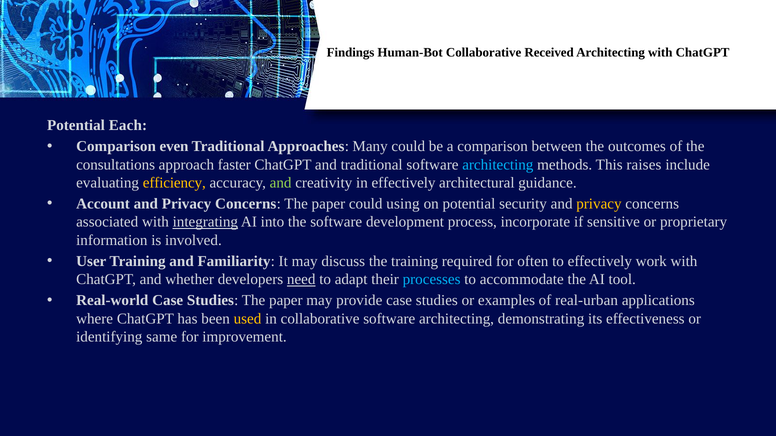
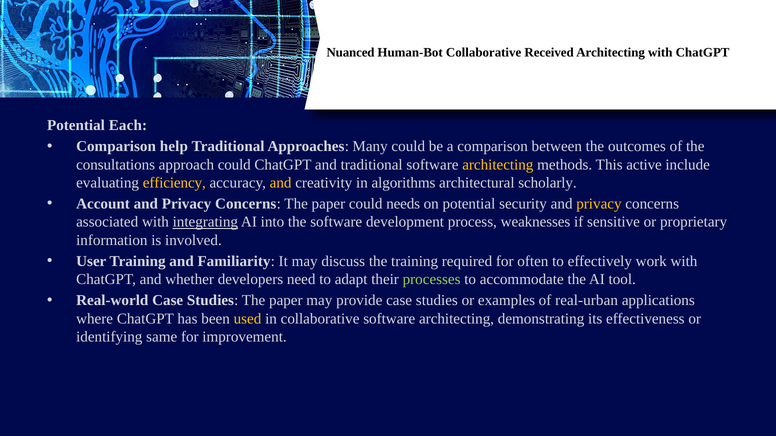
Findings: Findings -> Nuanced
even: even -> help
approach faster: faster -> could
architecting at (498, 165) colour: light blue -> yellow
raises: raises -> active
and at (281, 183) colour: light green -> yellow
in effectively: effectively -> algorithms
guidance: guidance -> scholarly
using: using -> needs
incorporate: incorporate -> weaknesses
need underline: present -> none
processes colour: light blue -> light green
